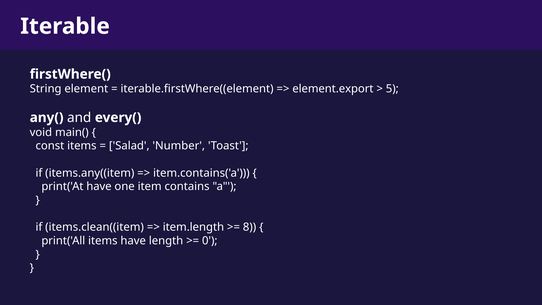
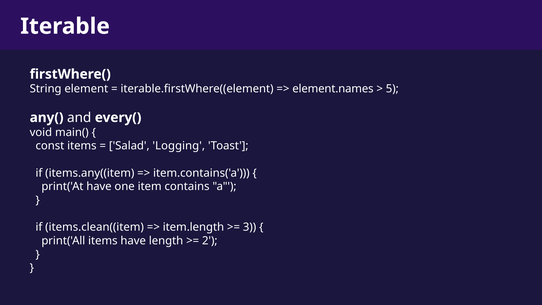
element.export: element.export -> element.names
Number: Number -> Logging
8: 8 -> 3
0: 0 -> 2
